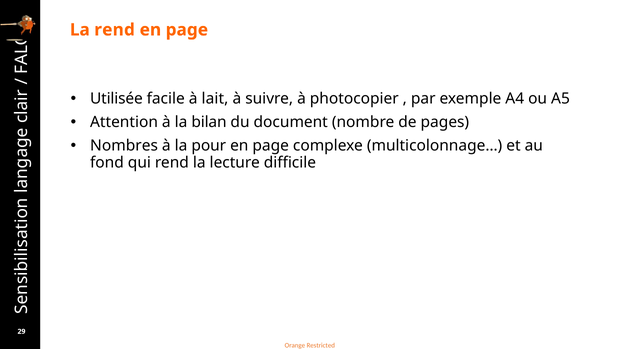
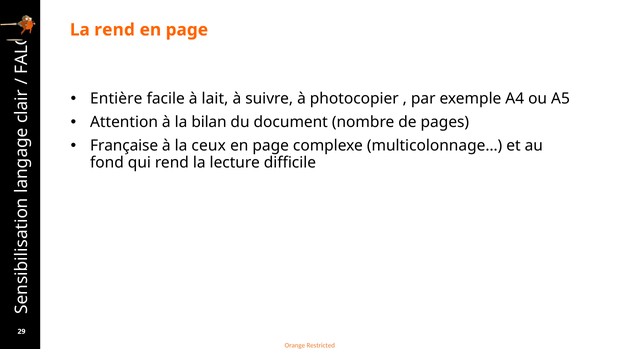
Utilisée: Utilisée -> Entière
Nombres: Nombres -> Française
pour: pour -> ceux
